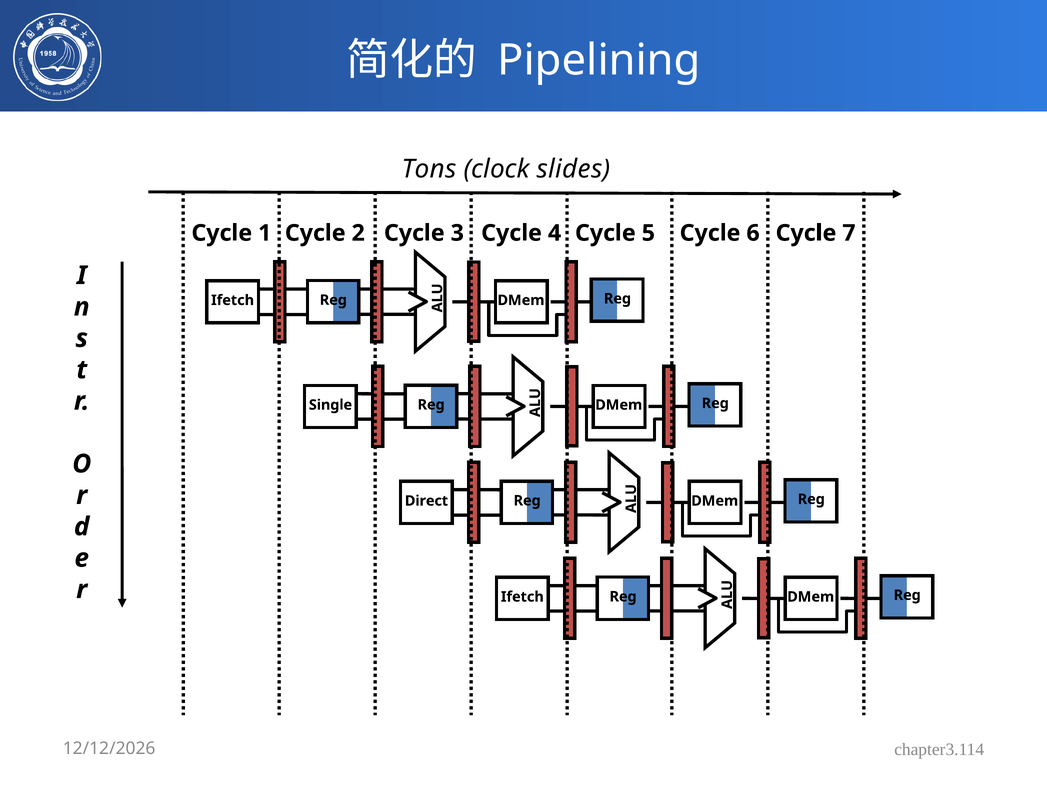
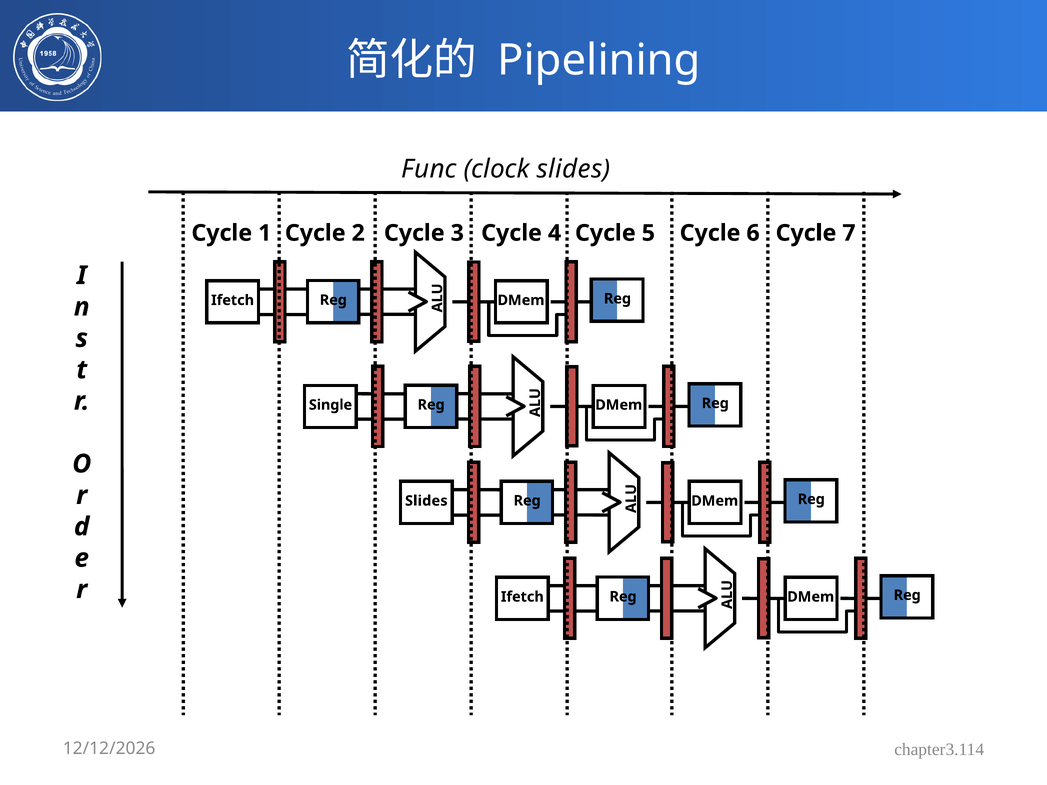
Tons: Tons -> Func
Direct at (426, 501): Direct -> Slides
